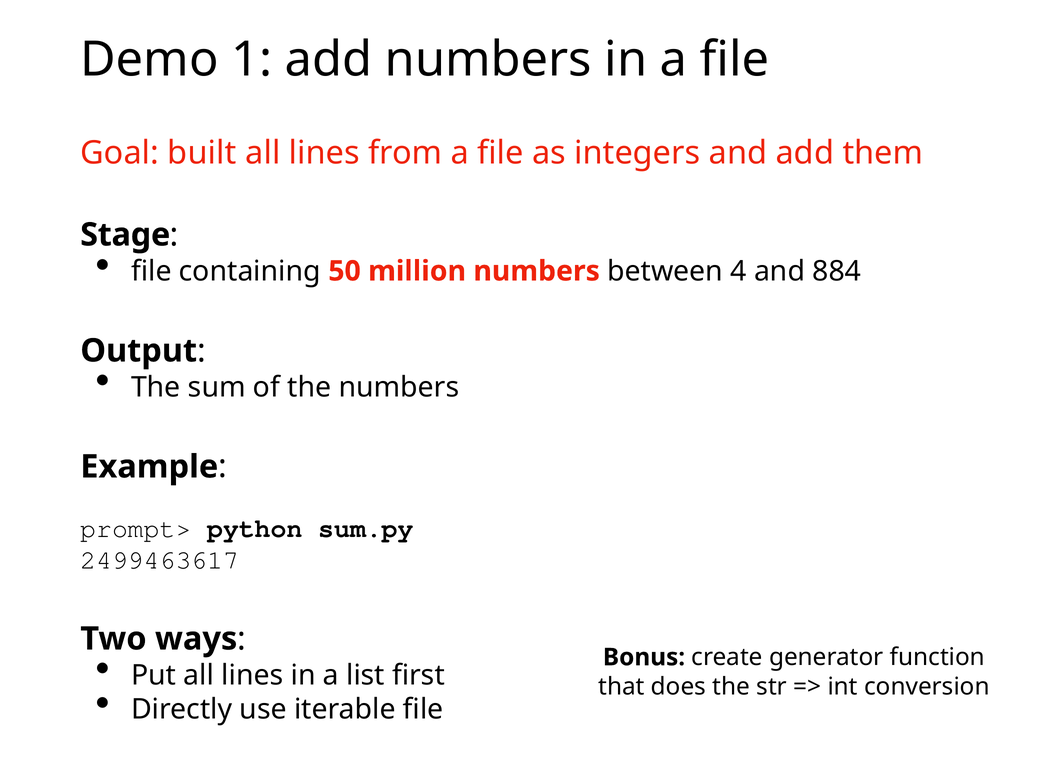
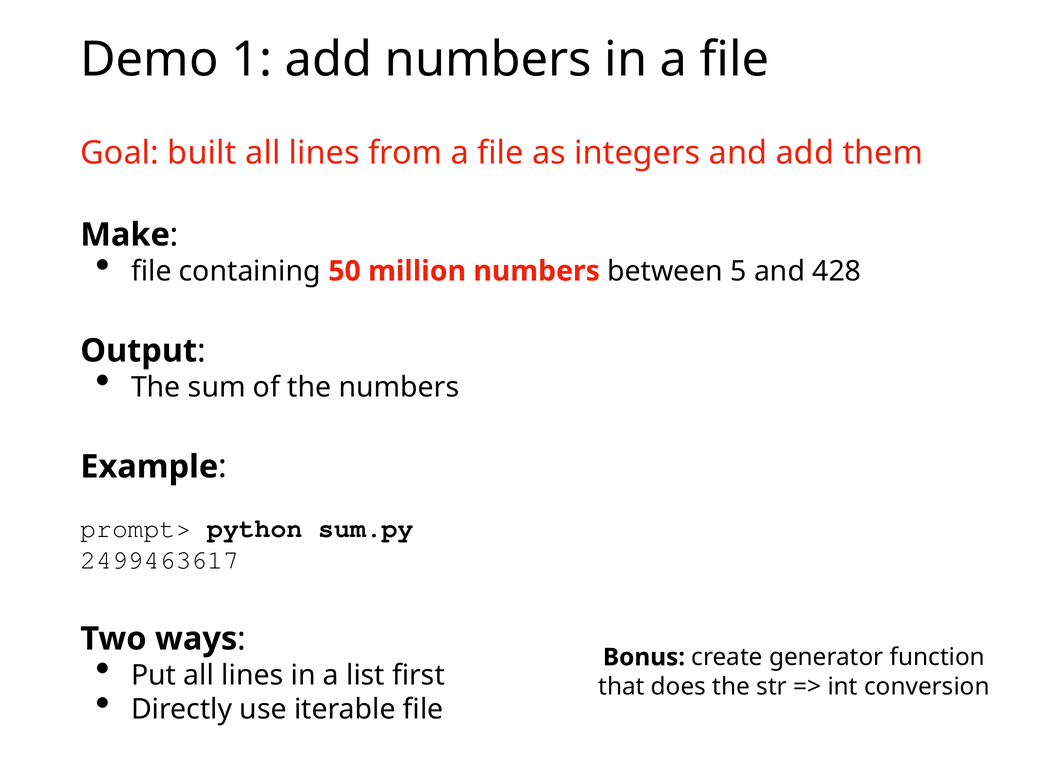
Stage: Stage -> Make
4: 4 -> 5
884: 884 -> 428
